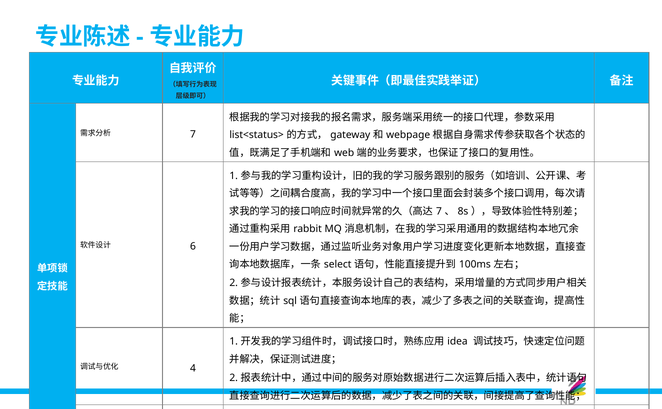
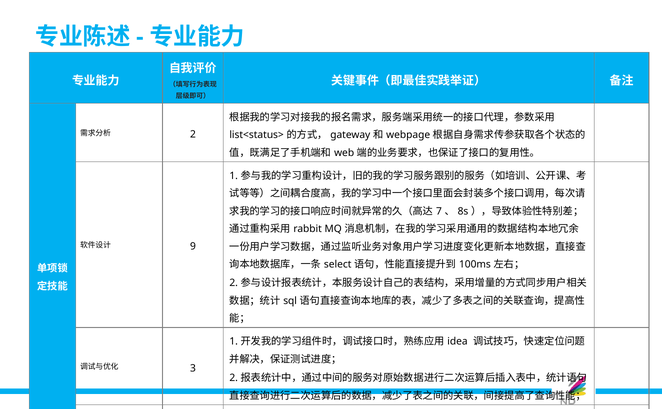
7 at (193, 134): 7 -> 2
6: 6 -> 9
4: 4 -> 3
